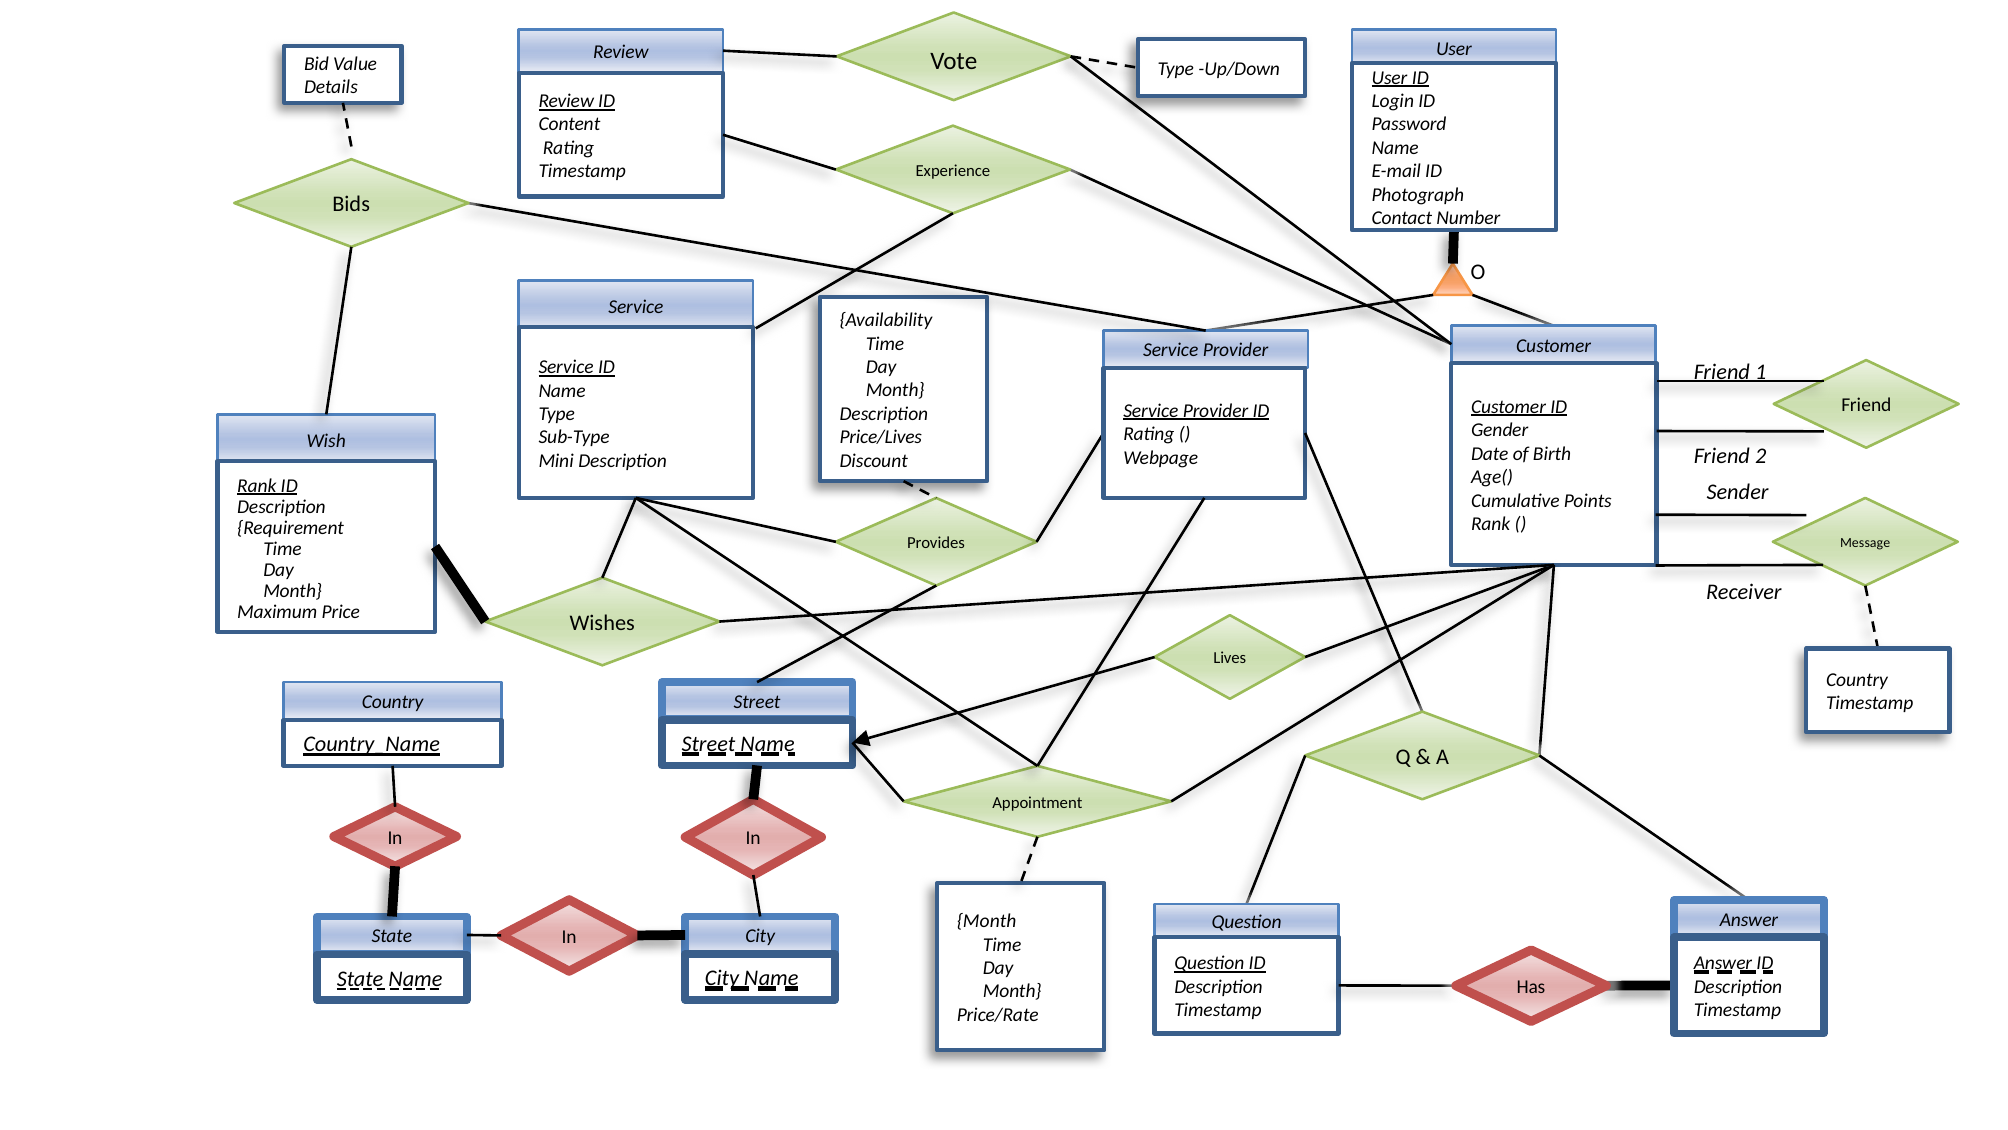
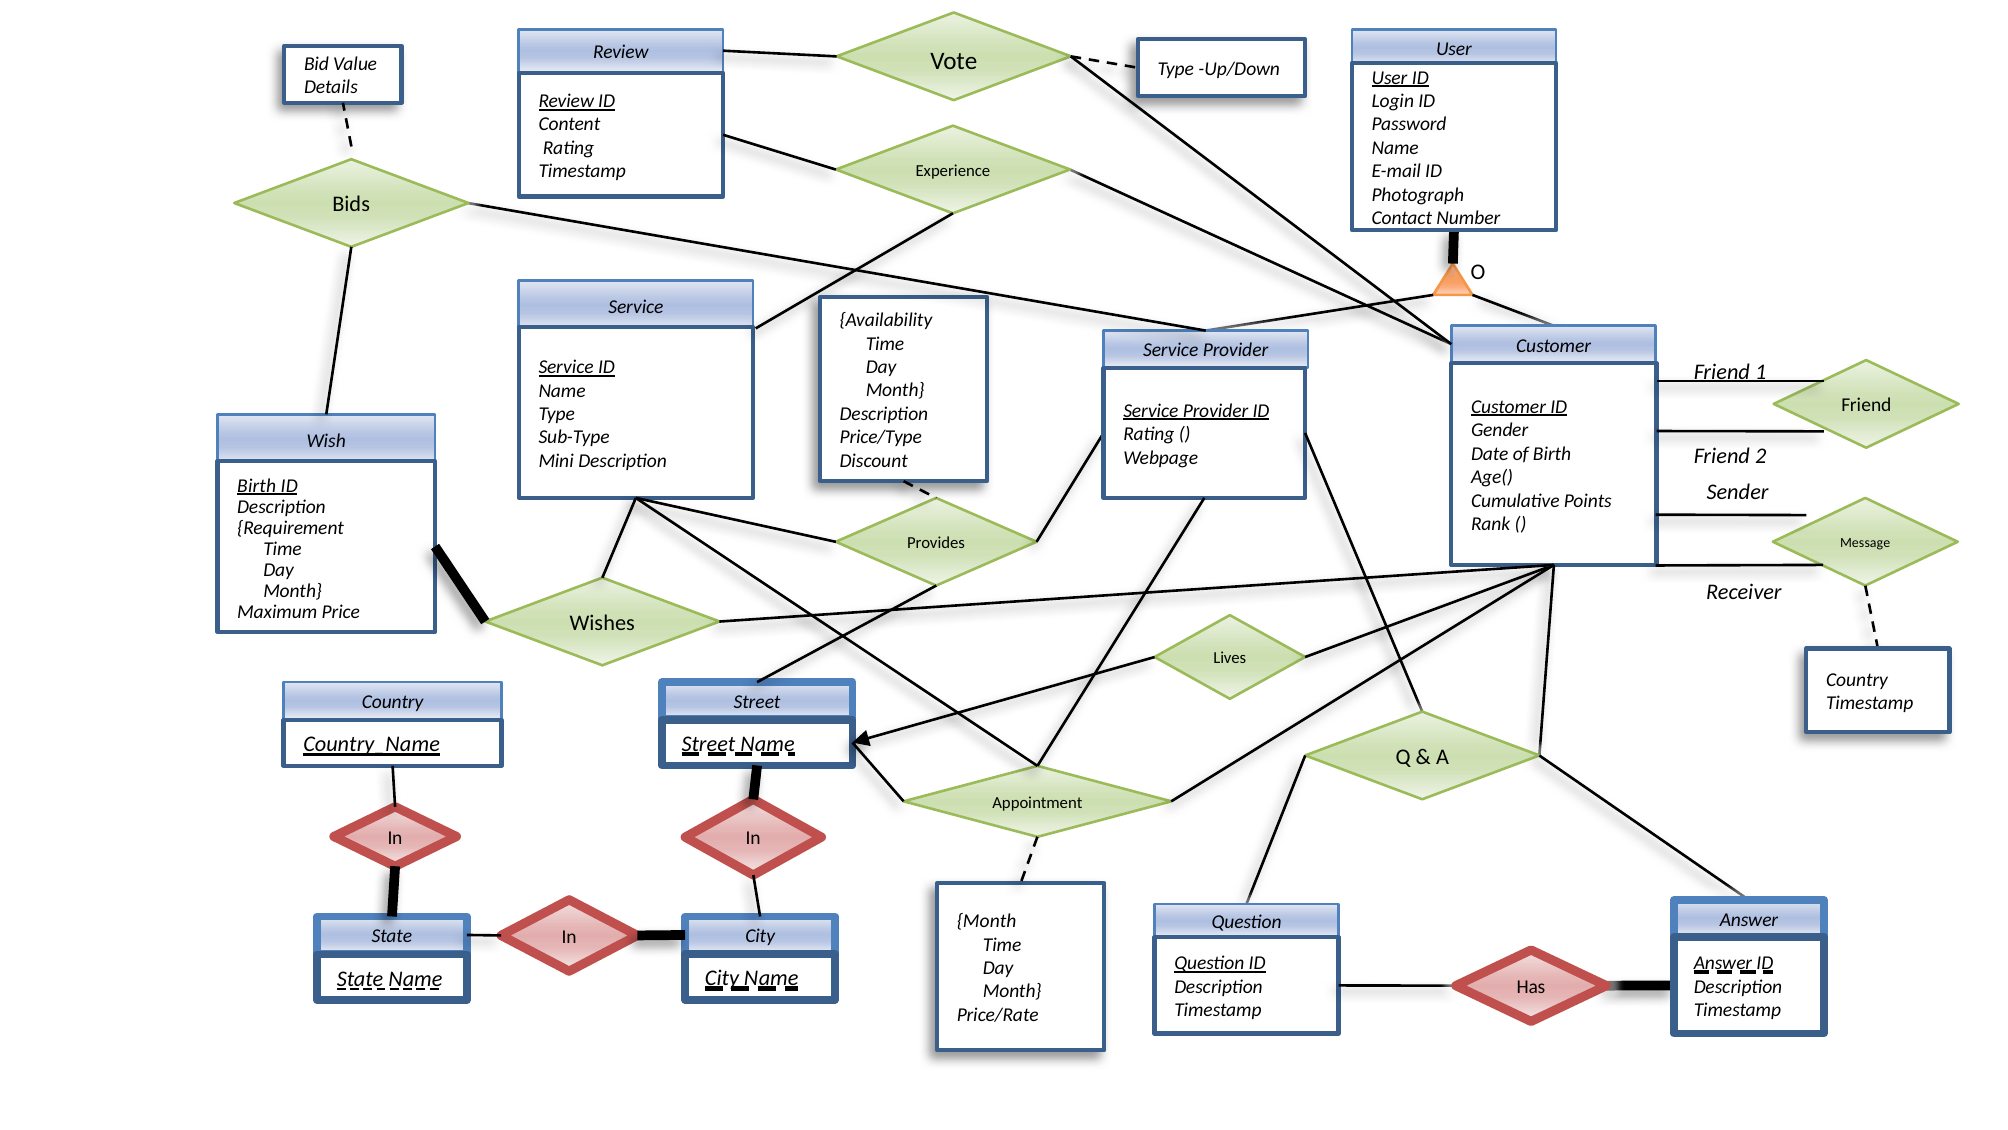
Price/Lives: Price/Lives -> Price/Type
Rank at (257, 486): Rank -> Birth
